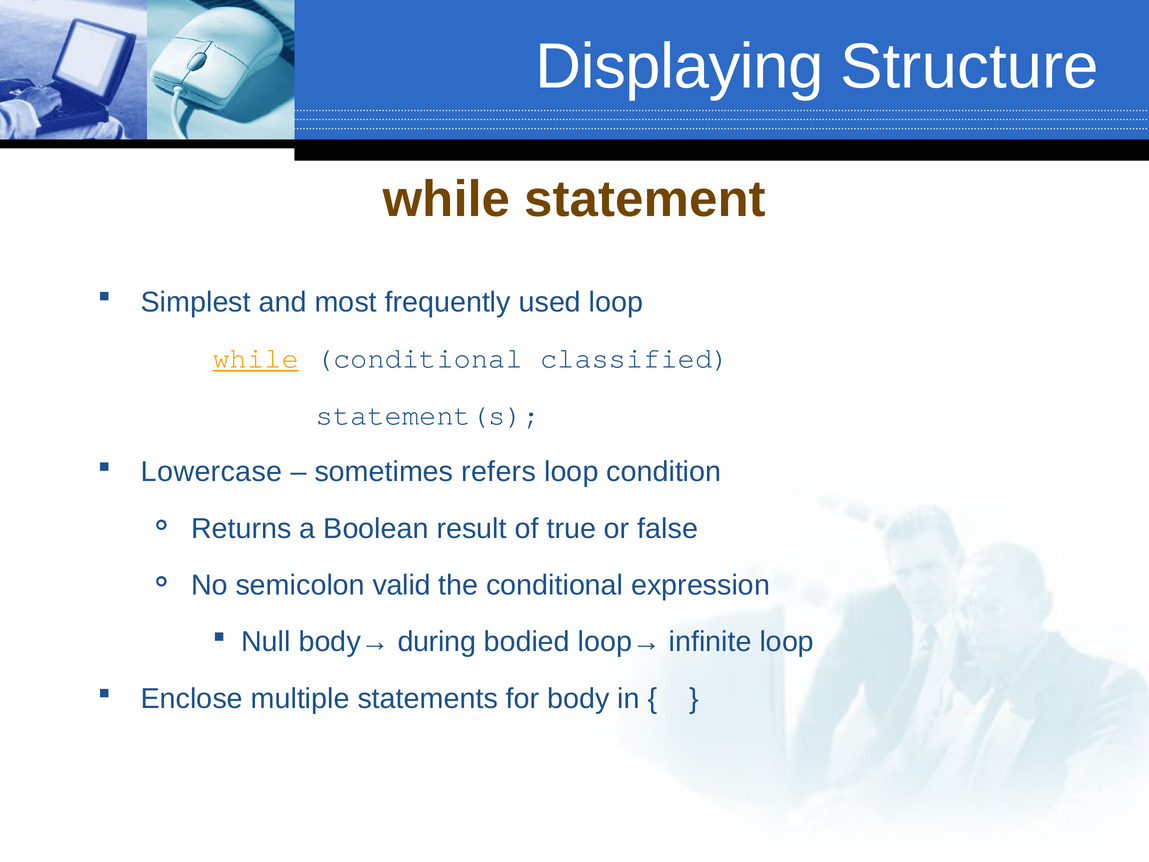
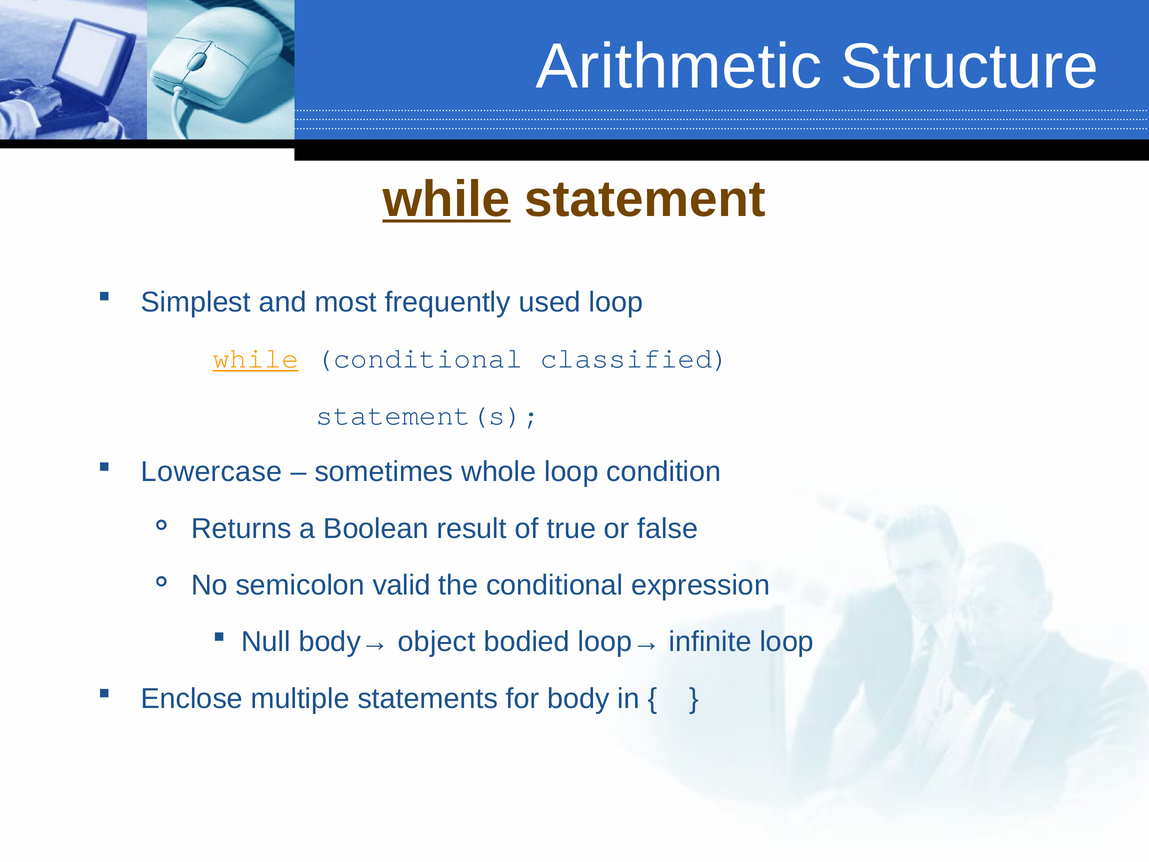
Displaying: Displaying -> Arithmetic
while at (446, 199) underline: none -> present
refers: refers -> whole
during: during -> object
